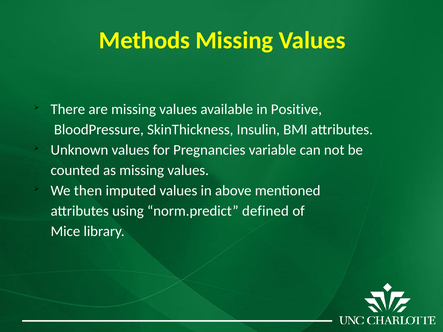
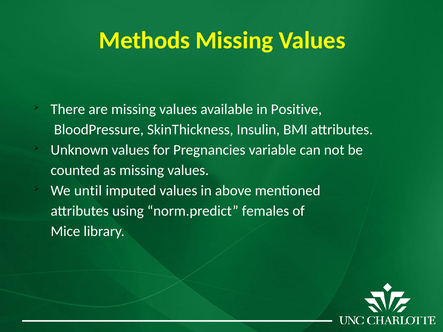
then: then -> until
defined: defined -> females
